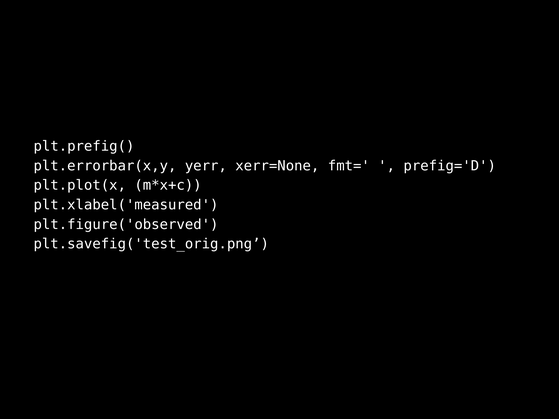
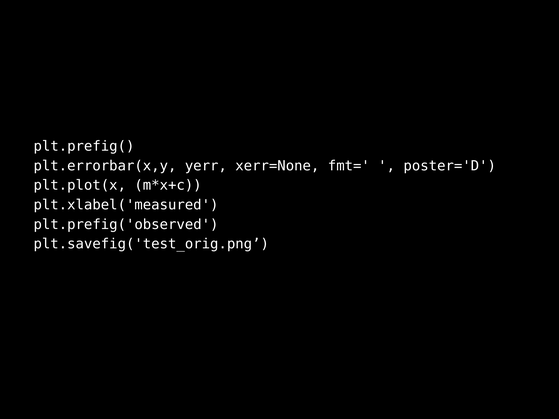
prefig='D: prefig='D -> poster='D
plt.figure('observed: plt.figure('observed -> plt.prefig('observed
